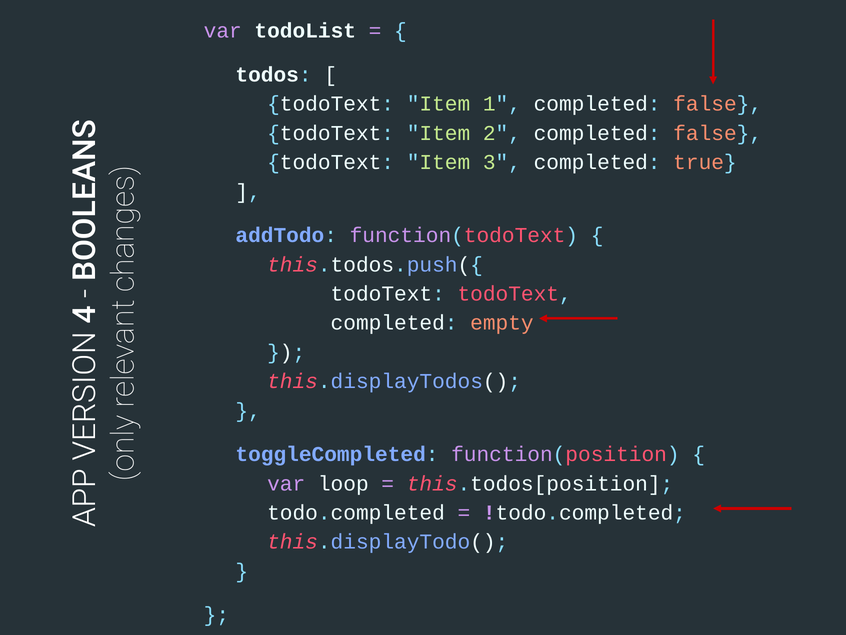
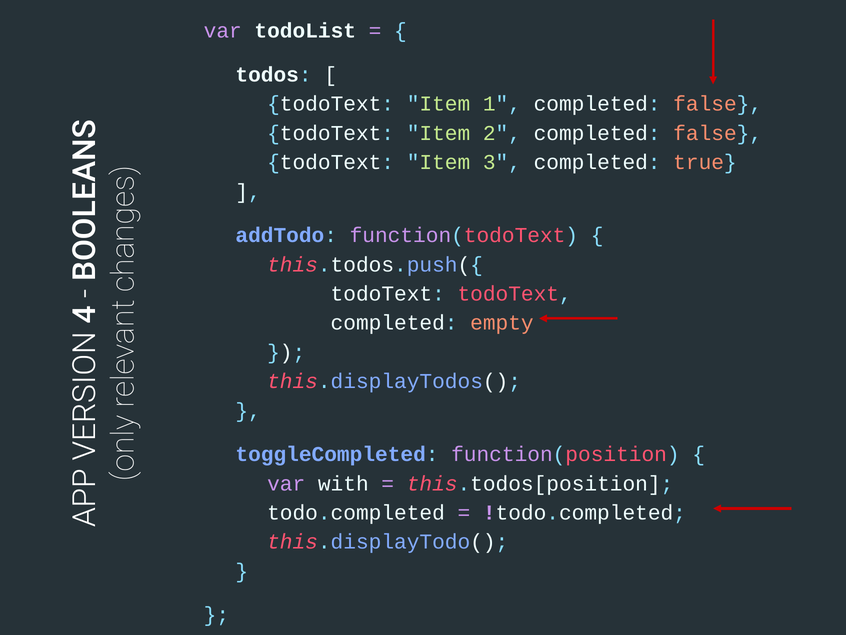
loop: loop -> with
